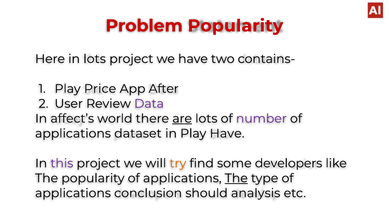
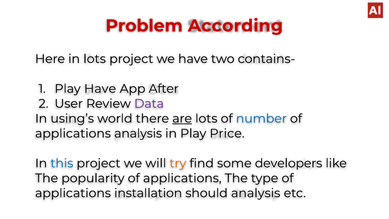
Problem Popularity: Popularity -> According
Play Price: Price -> Have
affect’s: affect’s -> using’s
number colour: purple -> blue
applications dataset: dataset -> analysis
Play Have: Have -> Price
this colour: purple -> blue
The at (236, 178) underline: present -> none
conclusion: conclusion -> installation
